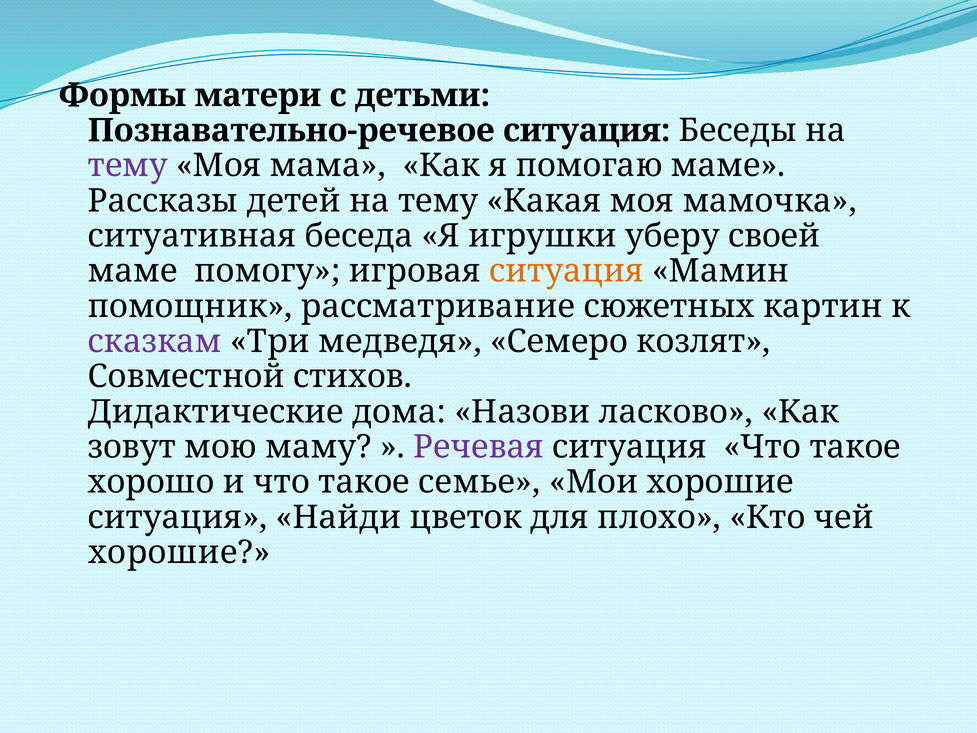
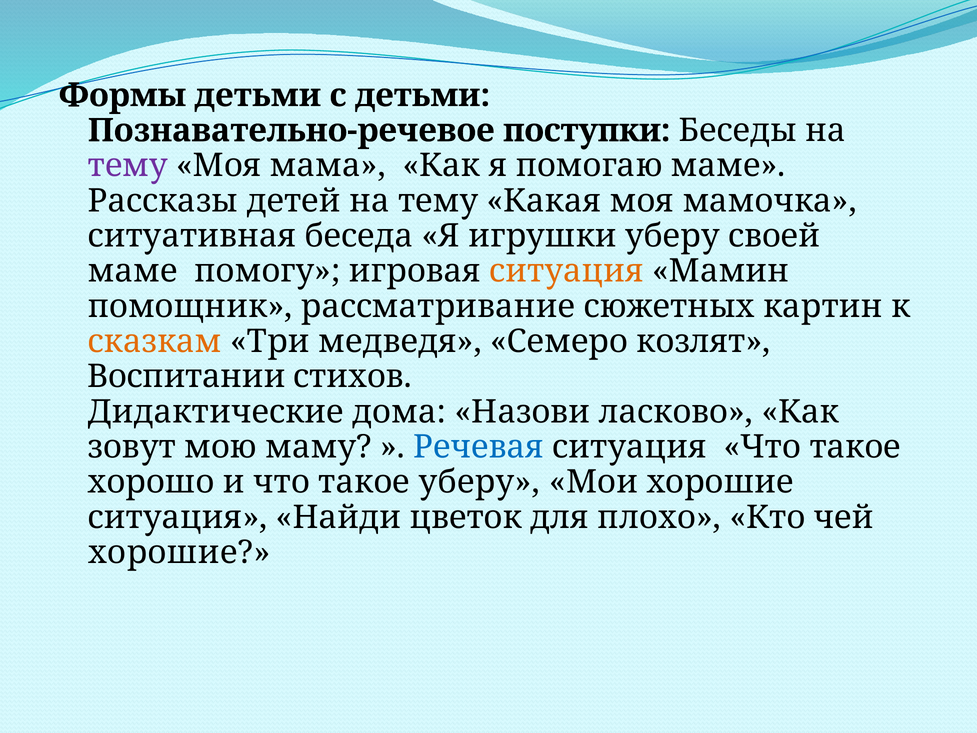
Формы матери: матери -> детьми
Познавательно-речевое ситуация: ситуация -> поступки
сказкам colour: purple -> orange
Совместной: Совместной -> Воспитании
Речевая colour: purple -> blue
такое семье: семье -> уберу
